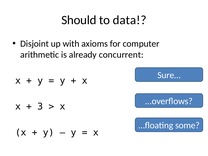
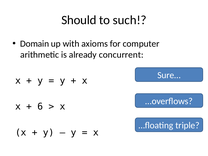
data: data -> such
Disjoint: Disjoint -> Domain
3: 3 -> 6
some: some -> triple
